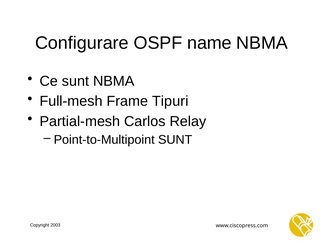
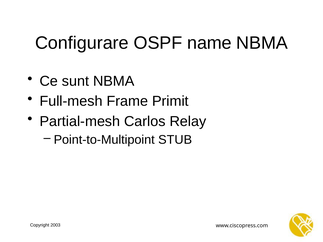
Tipuri: Tipuri -> Primit
Point-to-Multipoint SUNT: SUNT -> STUB
